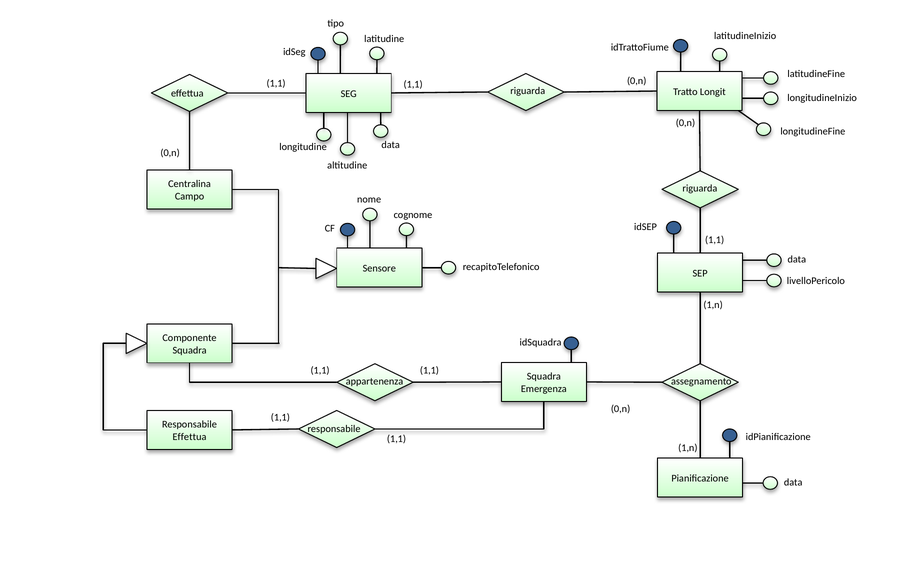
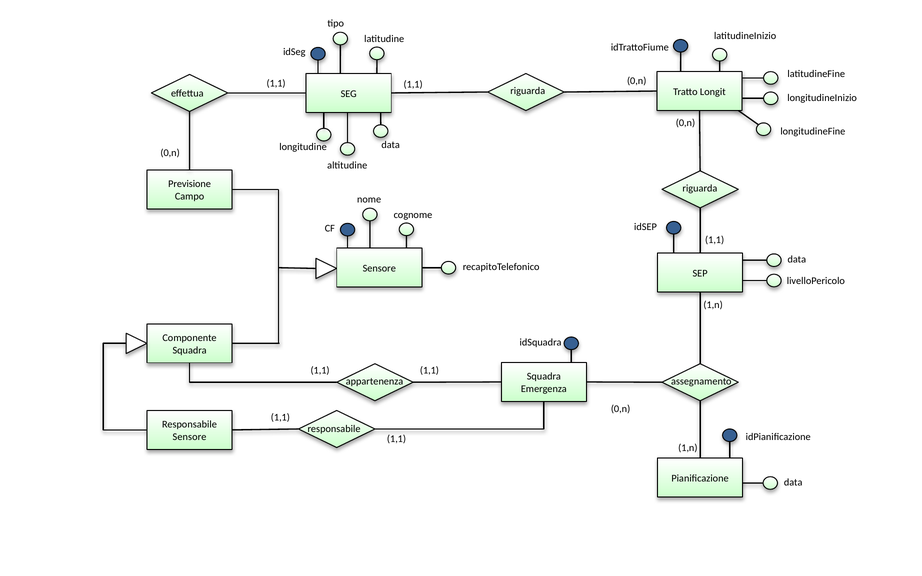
Centralina: Centralina -> Previsione
Effettua at (190, 437): Effettua -> Sensore
